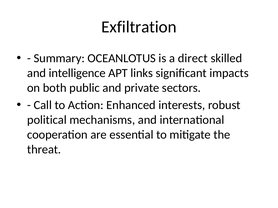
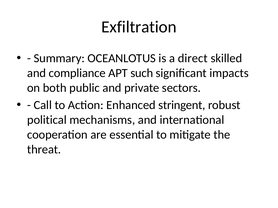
intelligence: intelligence -> compliance
links: links -> such
interests: interests -> stringent
